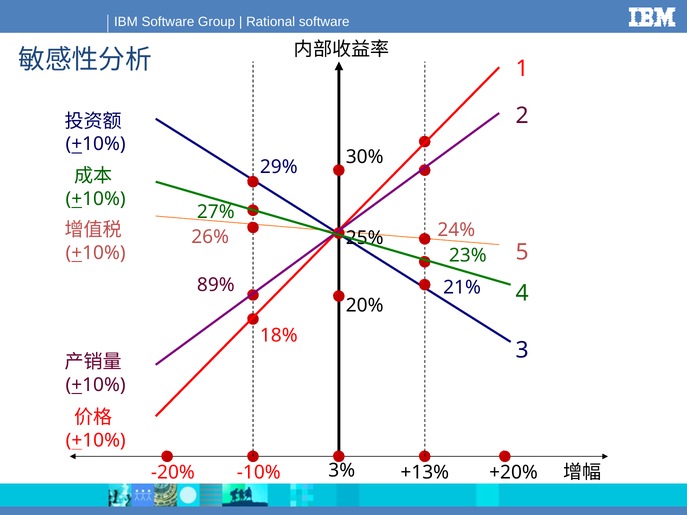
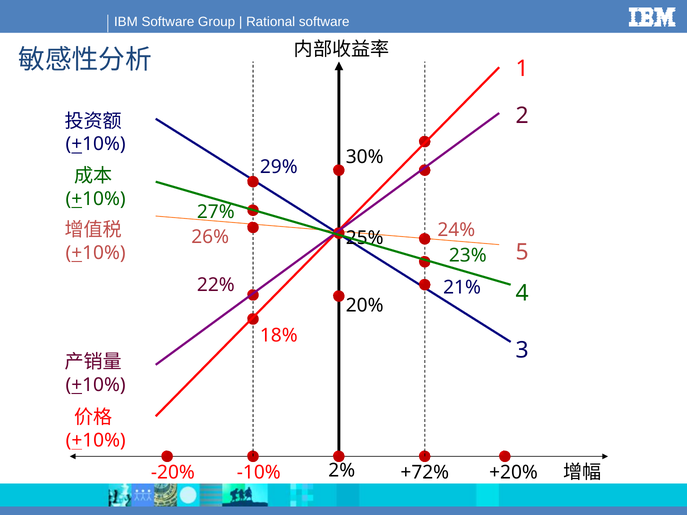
89%: 89% -> 22%
3%: 3% -> 2%
+13%: +13% -> +72%
